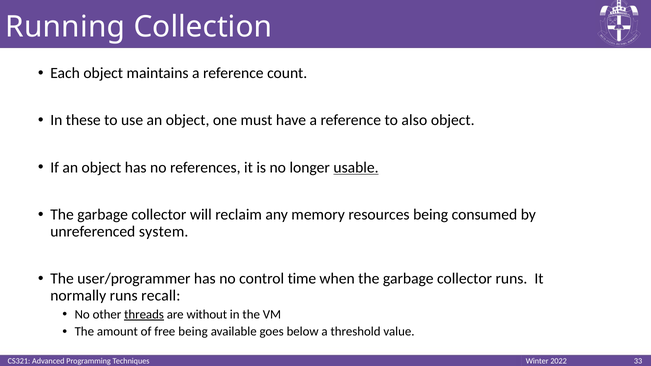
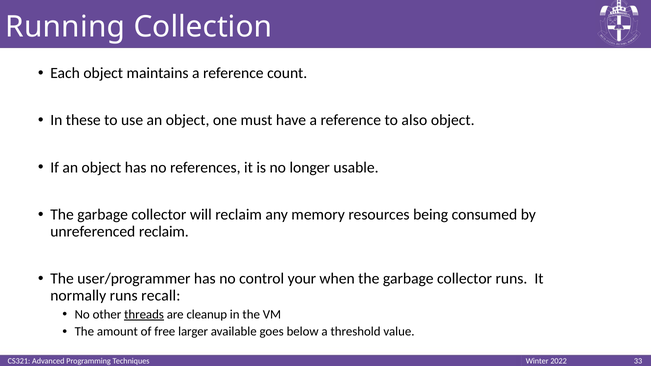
usable underline: present -> none
unreferenced system: system -> reclaim
time: time -> your
without: without -> cleanup
free being: being -> larger
